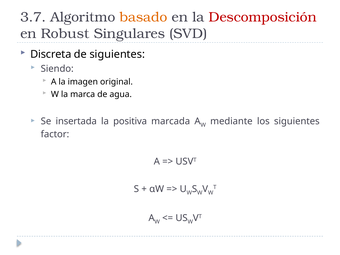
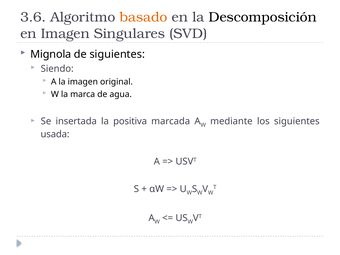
3.7: 3.7 -> 3.6
Descomposición colour: red -> black
en Robust: Robust -> Imagen
Discreta: Discreta -> Mignola
factor: factor -> usada
